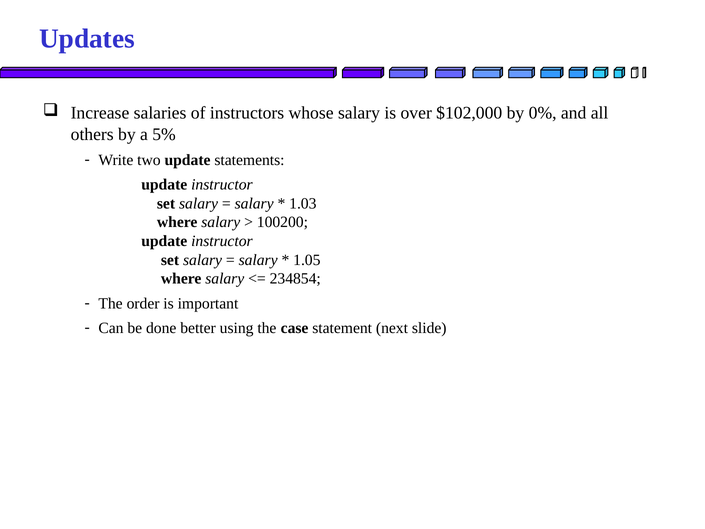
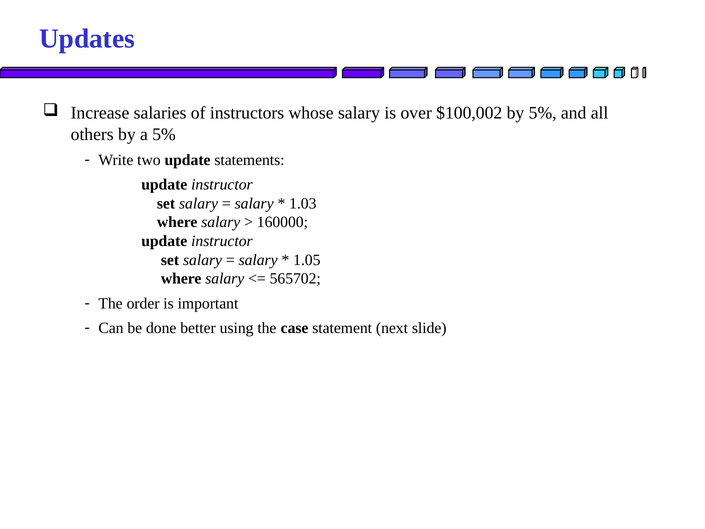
$102,000: $102,000 -> $100,002
by 0%: 0% -> 5%
100200: 100200 -> 160000
234854: 234854 -> 565702
